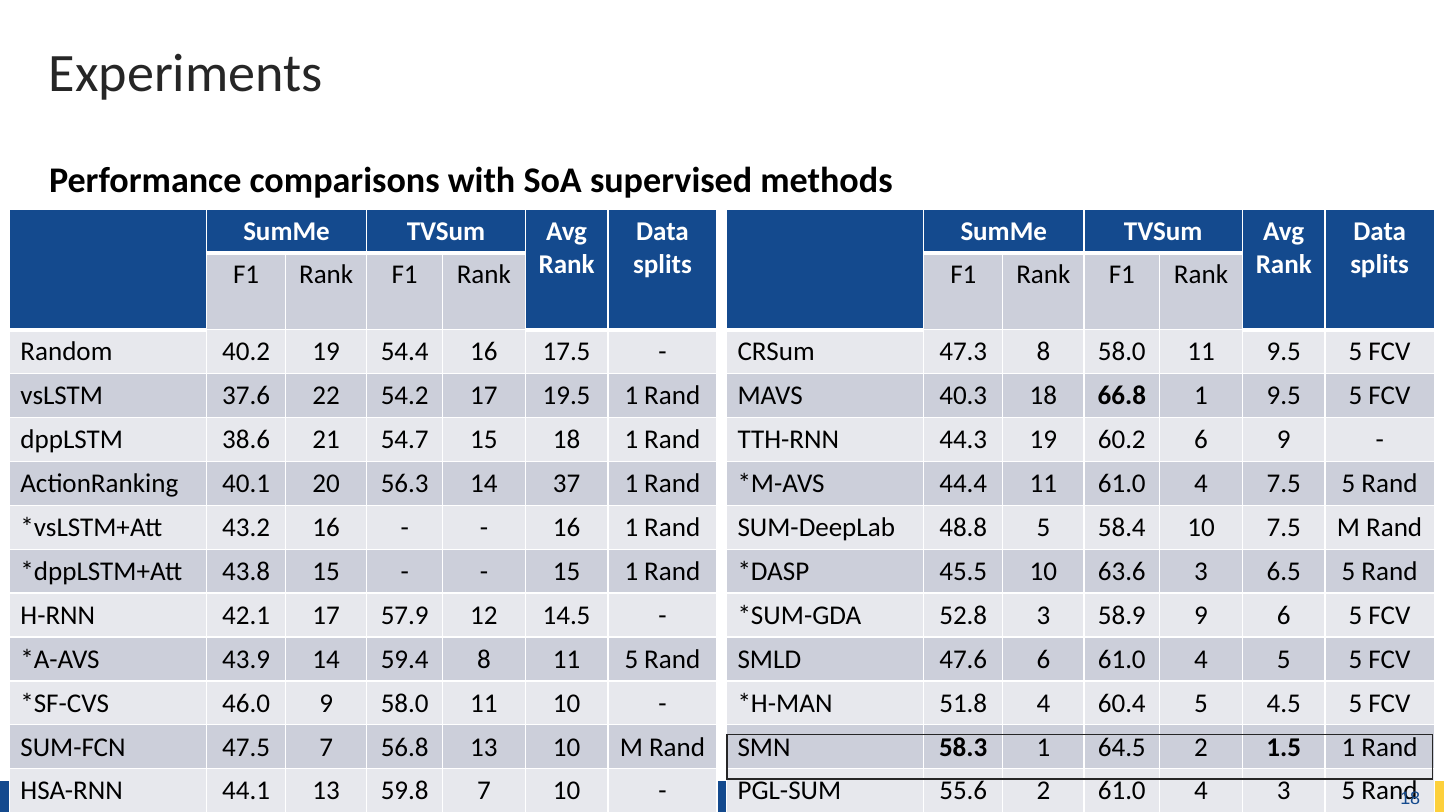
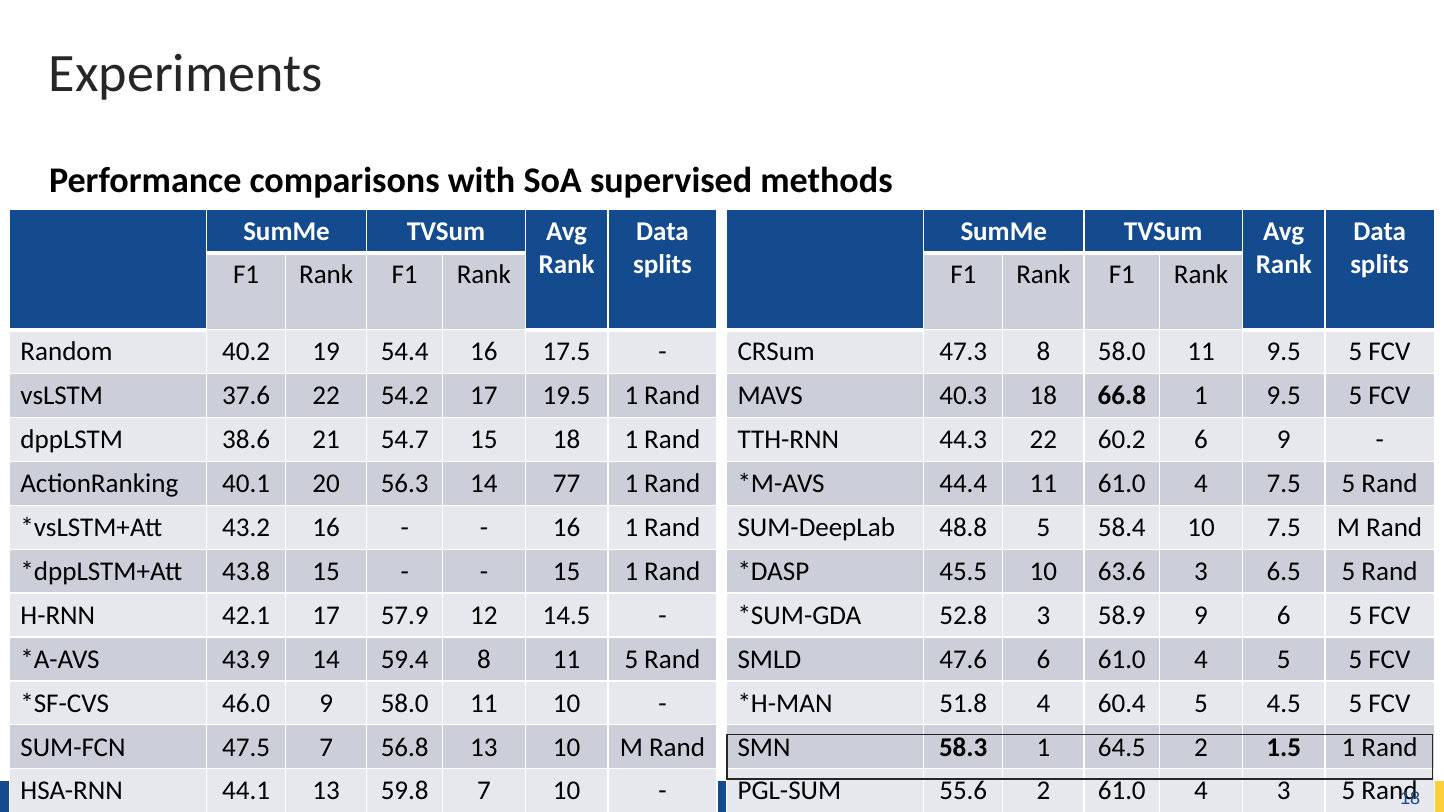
44.3 19: 19 -> 22
37: 37 -> 77
